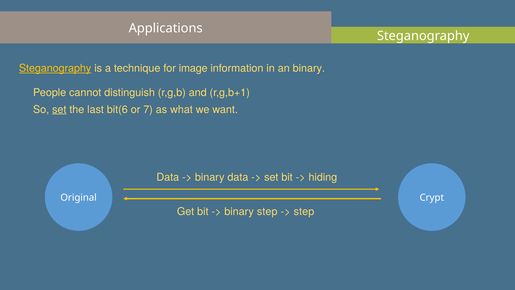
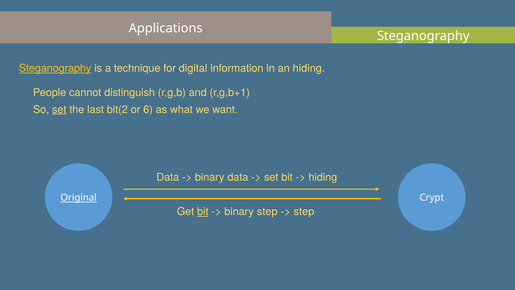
image: image -> digital
an binary: binary -> hiding
bit(6: bit(6 -> bit(2
7: 7 -> 6
Original underline: none -> present
bit at (203, 211) underline: none -> present
